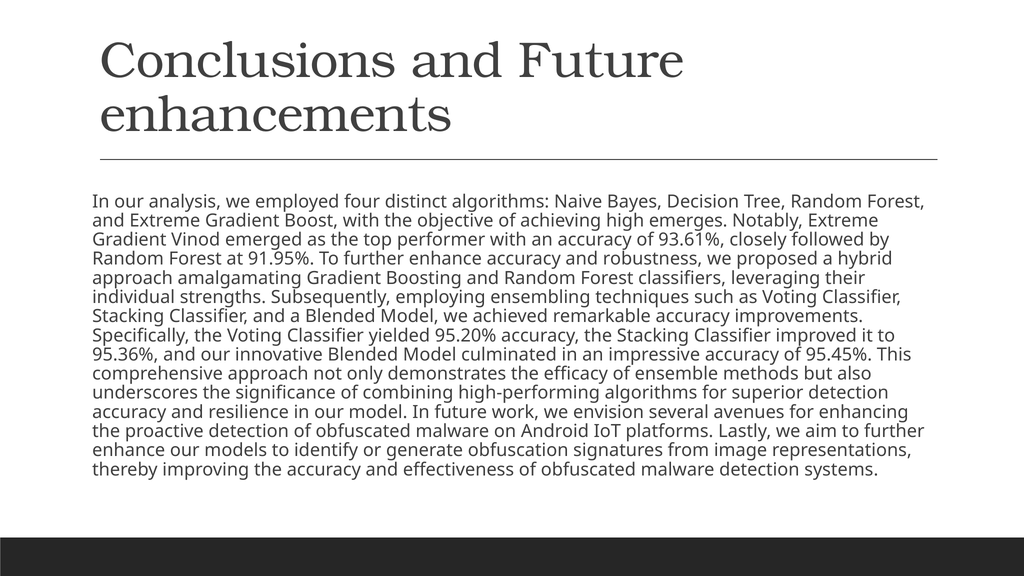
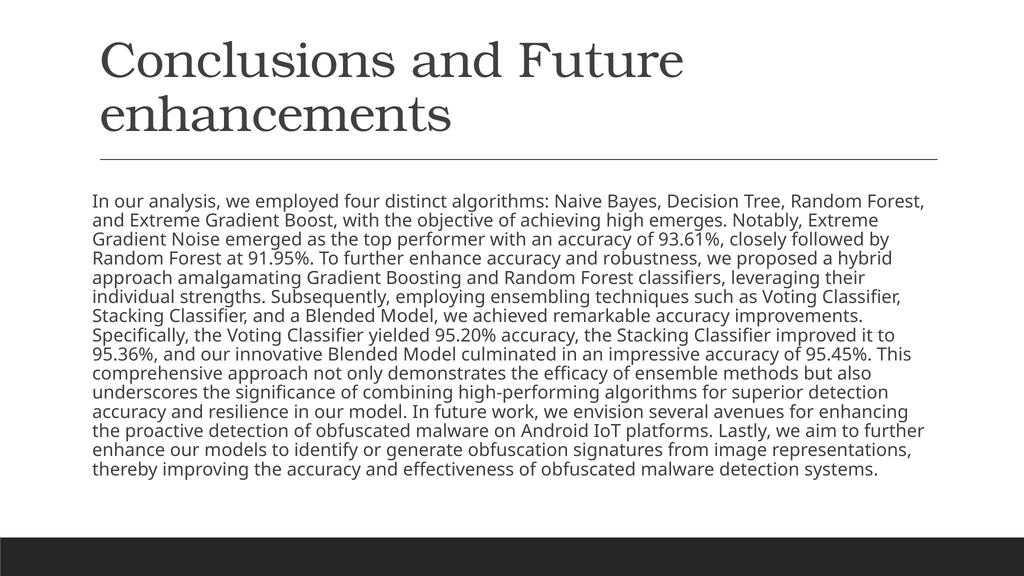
Vinod: Vinod -> Noise
